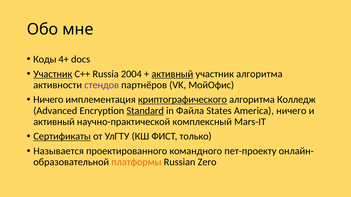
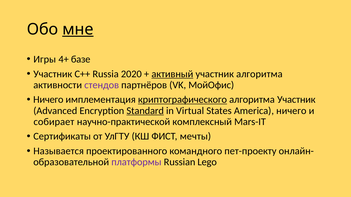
мне underline: none -> present
Коды: Коды -> Игры
docs: docs -> базе
Участник at (53, 74) underline: present -> none
2004: 2004 -> 2020
алгоритма Колледж: Колледж -> Участник
Файла: Файла -> Virtual
активный at (54, 122): активный -> собирает
Сертификаты underline: present -> none
только: только -> мечты
платформы colour: orange -> purple
Zero: Zero -> Lego
